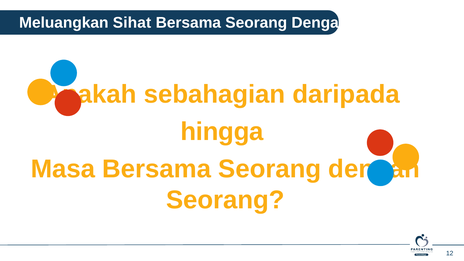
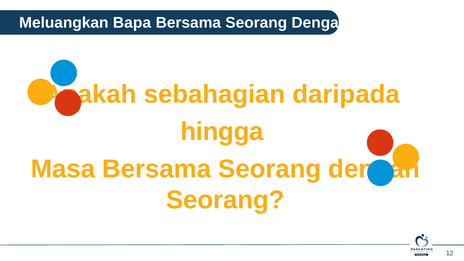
Sihat: Sihat -> Bapa
